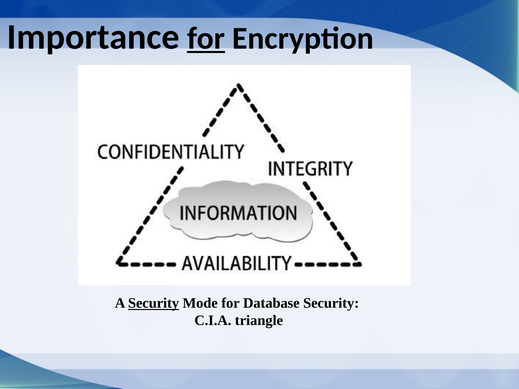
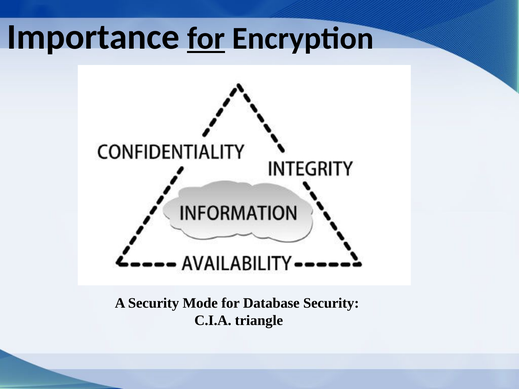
Security at (154, 303) underline: present -> none
